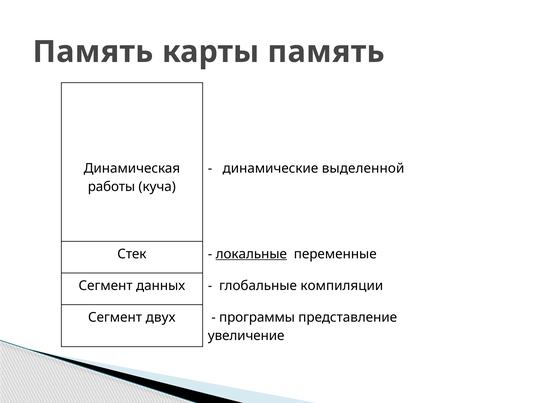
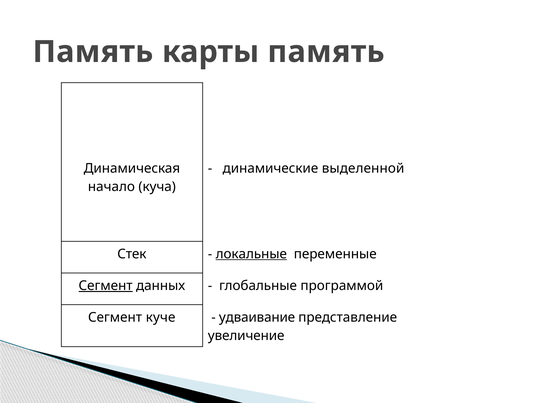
работы: работы -> начало
Сегмент at (106, 285) underline: none -> present
компиляции: компиляции -> программой
двух: двух -> куче
программы: программы -> удваивание
